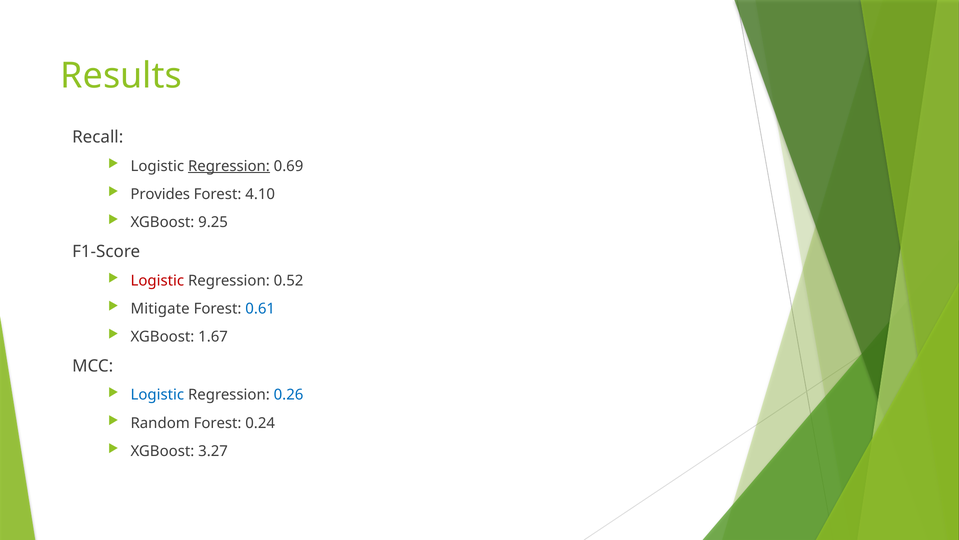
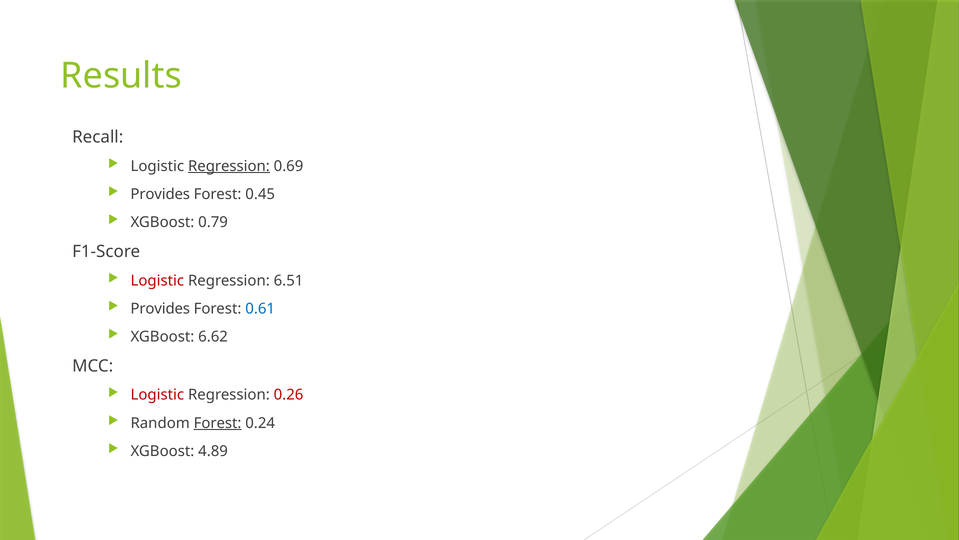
4.10: 4.10 -> 0.45
9.25: 9.25 -> 0.79
0.52: 0.52 -> 6.51
Mitigate at (160, 308): Mitigate -> Provides
1.67: 1.67 -> 6.62
Logistic at (157, 395) colour: blue -> red
0.26 colour: blue -> red
Forest at (218, 423) underline: none -> present
3.27: 3.27 -> 4.89
